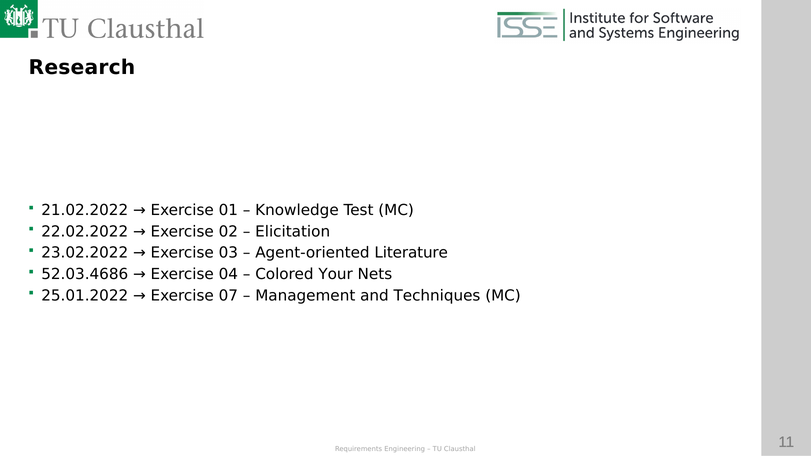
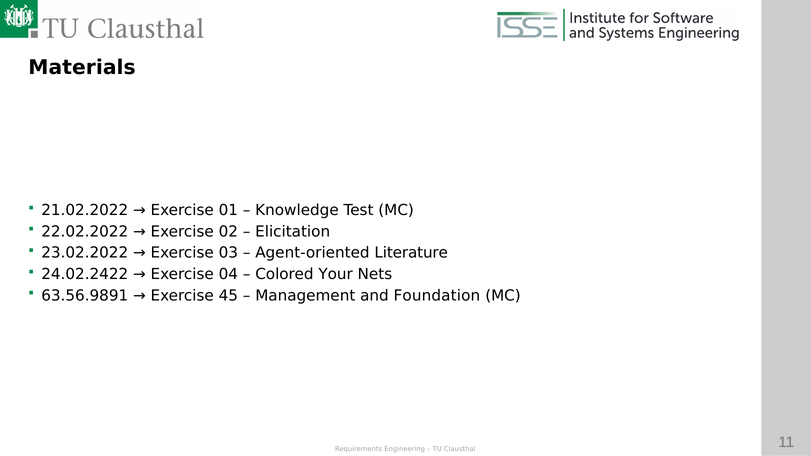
Research: Research -> Materials
52.03.4686: 52.03.4686 -> 24.02.2422
25.01.2022: 25.01.2022 -> 63.56.9891
07: 07 -> 45
Techniques: Techniques -> Foundation
